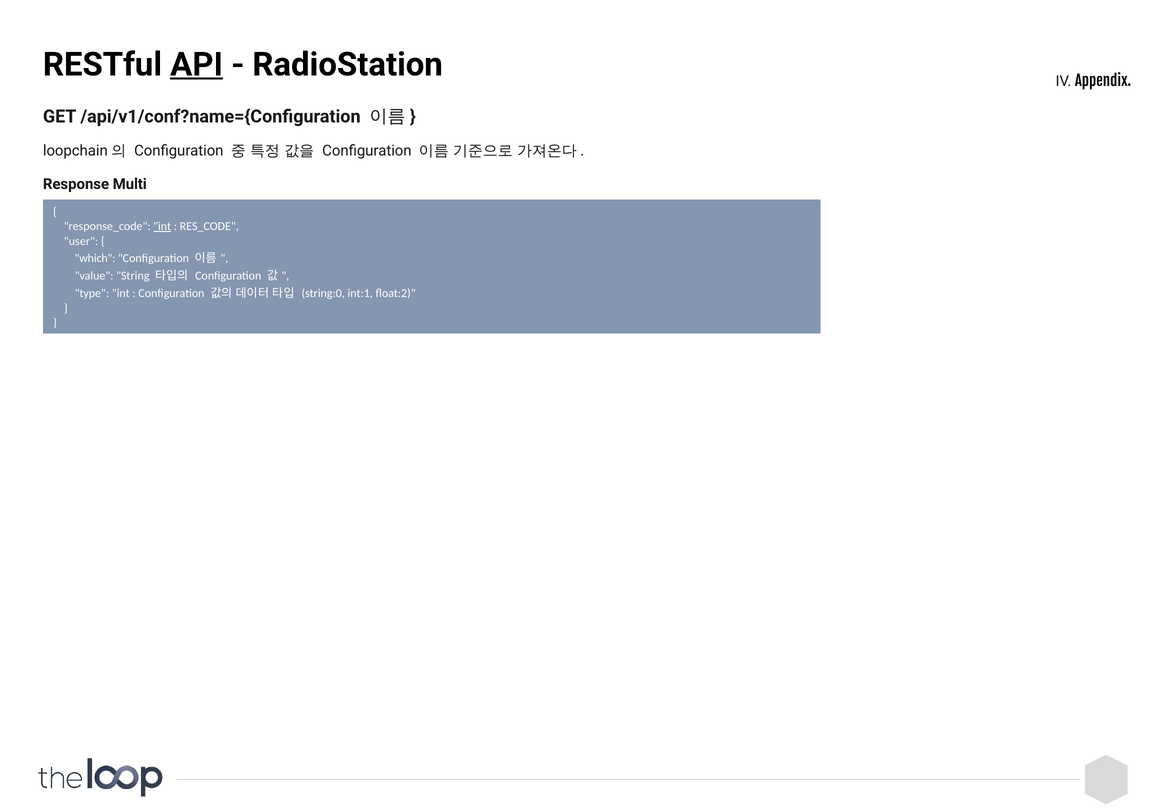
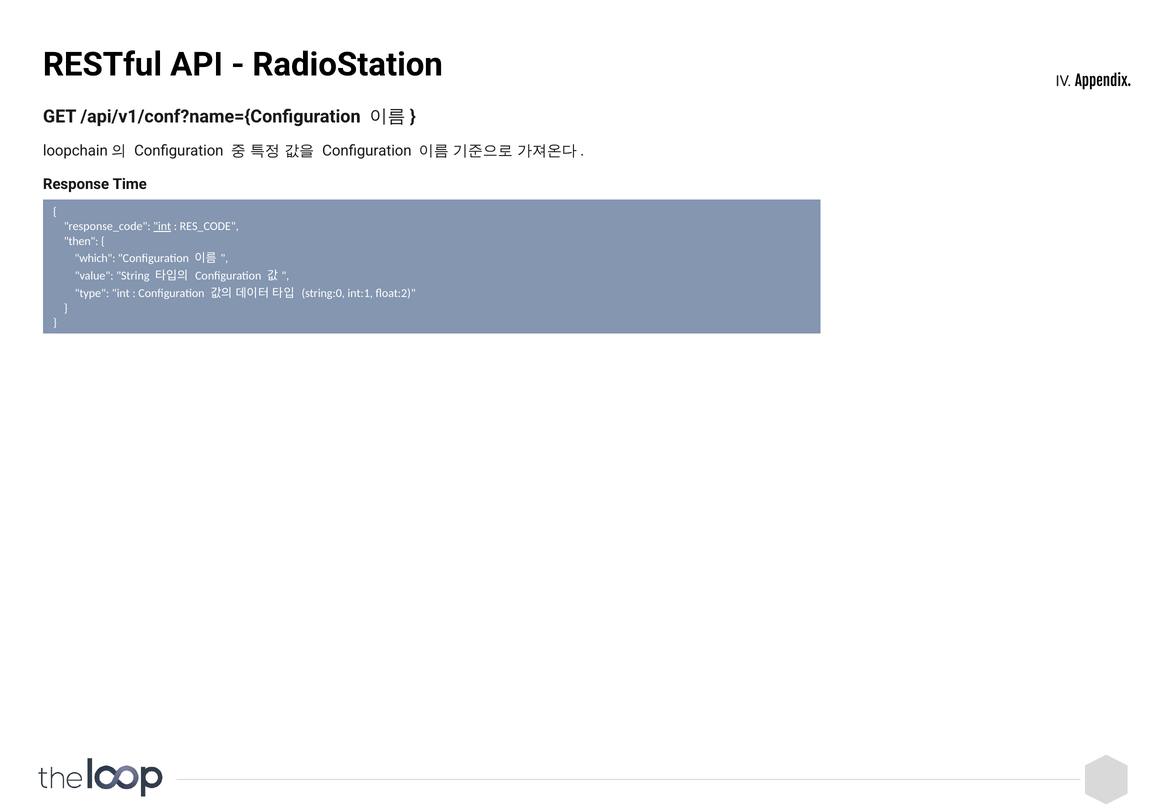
API underline: present -> none
Multi: Multi -> Time
user: user -> then
